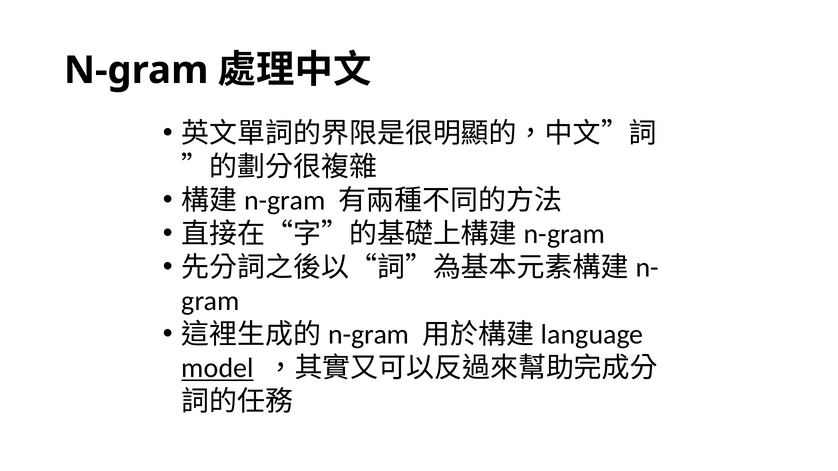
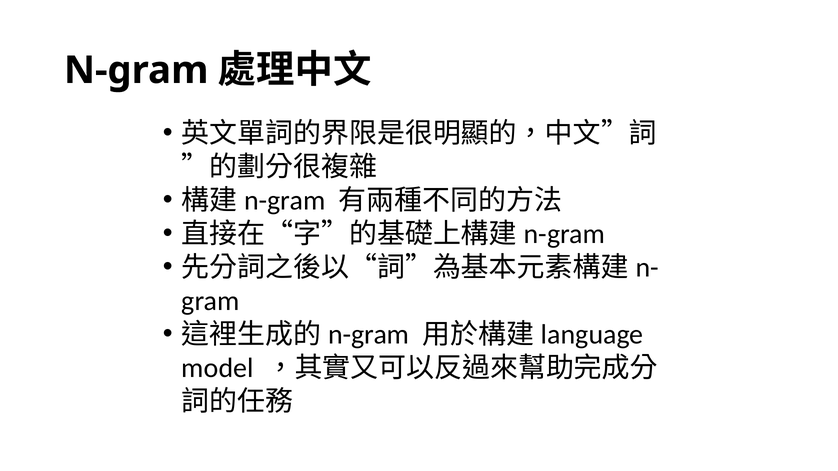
model underline: present -> none
